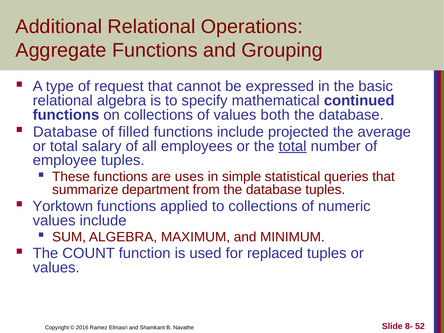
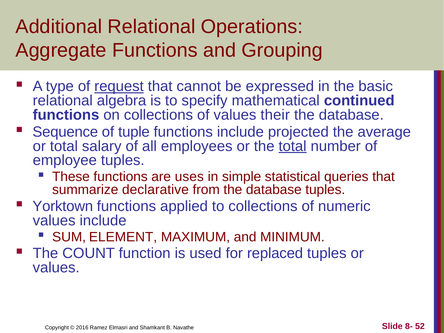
request underline: none -> present
both: both -> their
Database at (65, 132): Database -> Sequence
filled: filled -> tuple
department: department -> declarative
SUM ALGEBRA: ALGEBRA -> ELEMENT
